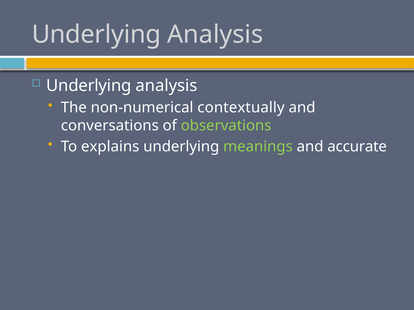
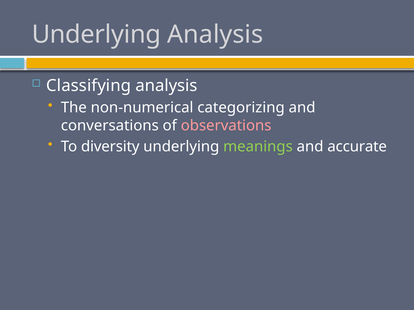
Underlying at (89, 86): Underlying -> Classifying
contextually: contextually -> categorizing
observations colour: light green -> pink
explains: explains -> diversity
